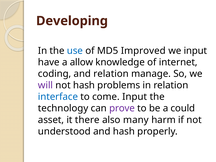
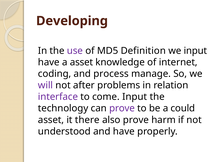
use colour: blue -> purple
Improved: Improved -> Definition
a allow: allow -> asset
and relation: relation -> process
not hash: hash -> after
interface colour: blue -> purple
also many: many -> prove
and hash: hash -> have
